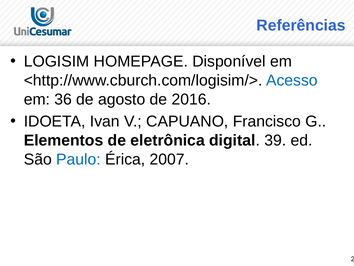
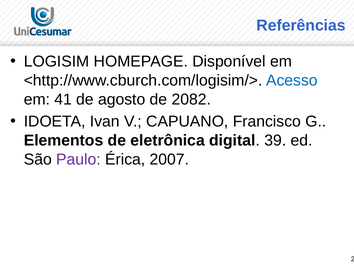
36: 36 -> 41
2016: 2016 -> 2082
Paulo colour: blue -> purple
